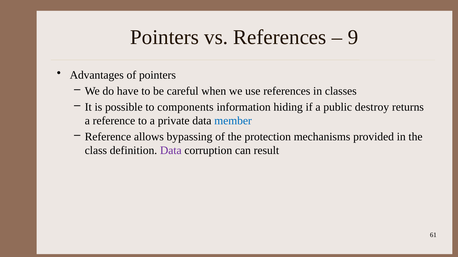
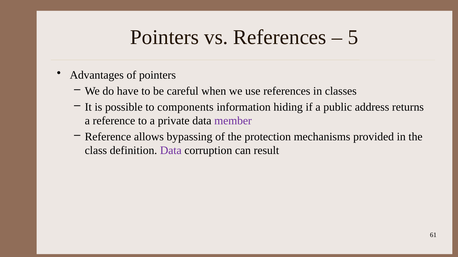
9: 9 -> 5
destroy: destroy -> address
member colour: blue -> purple
